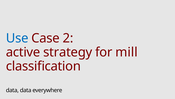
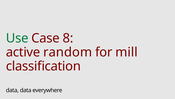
Use colour: blue -> green
2: 2 -> 8
strategy: strategy -> random
